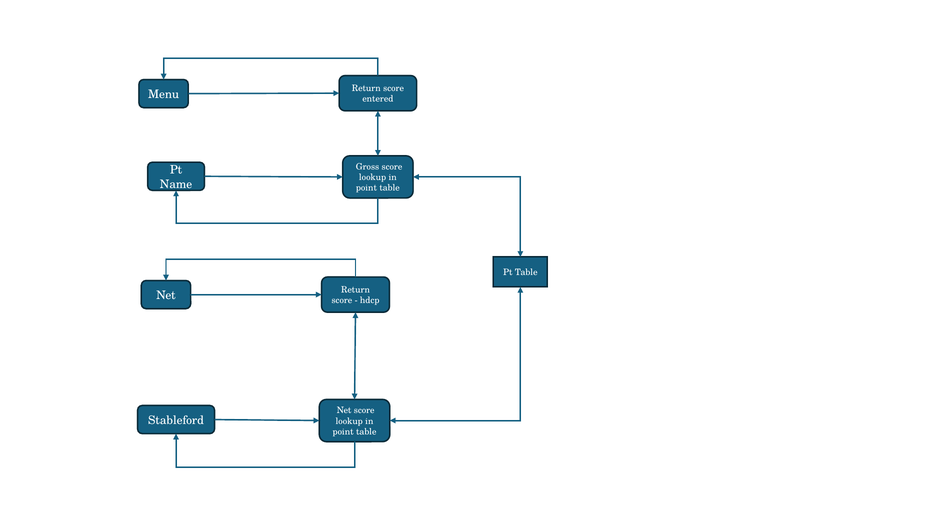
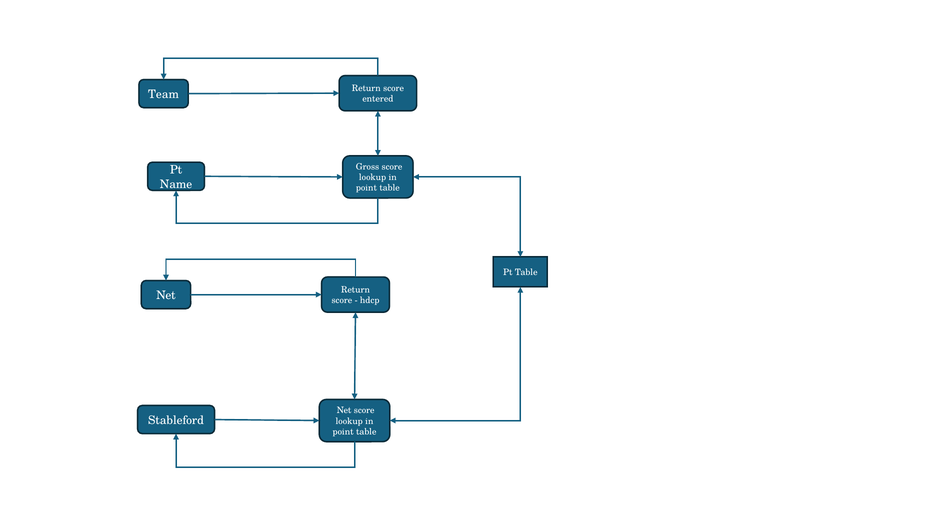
Menu: Menu -> Team
